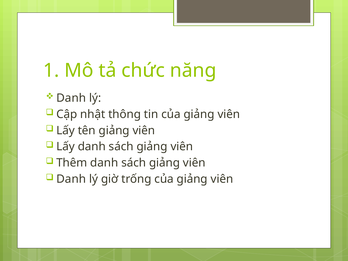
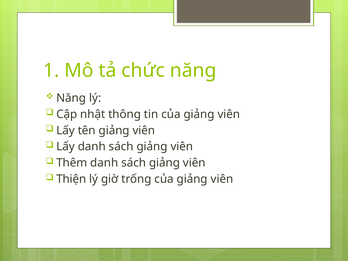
Danh at (71, 98): Danh -> Năng
Danh at (71, 179): Danh -> Thiện
